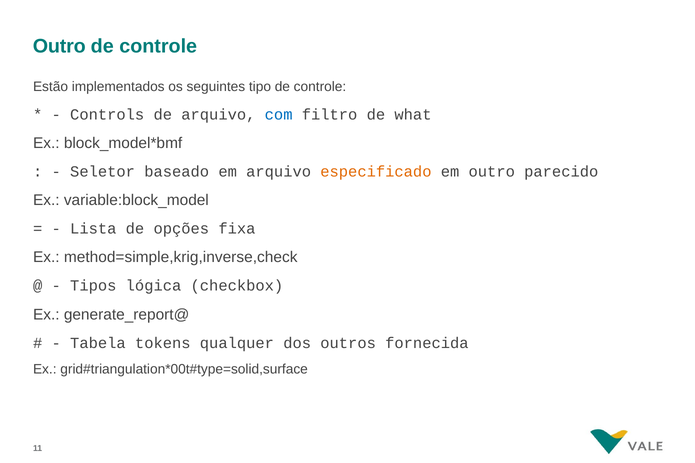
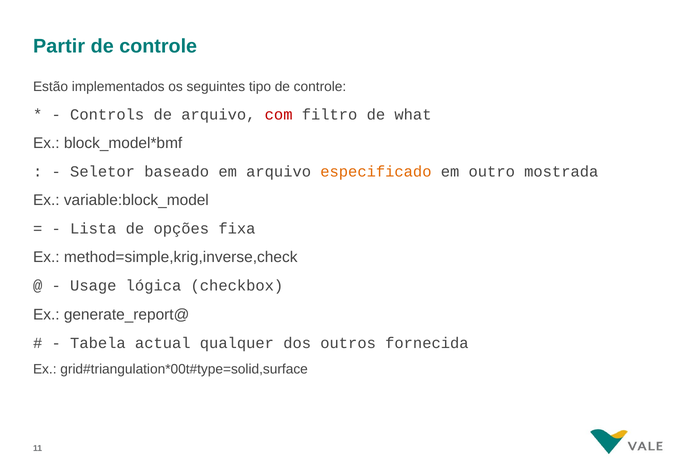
Outro at (59, 46): Outro -> Partir
com colour: blue -> red
parecido: parecido -> mostrada
Tipos: Tipos -> Usage
tokens: tokens -> actual
